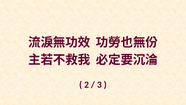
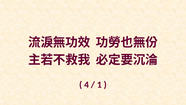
2: 2 -> 4
3: 3 -> 1
